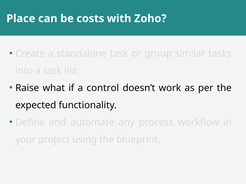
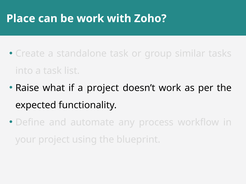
be costs: costs -> work
a control: control -> project
